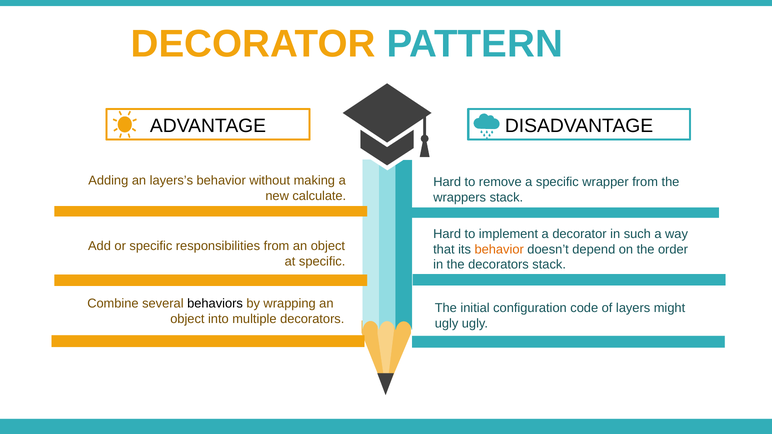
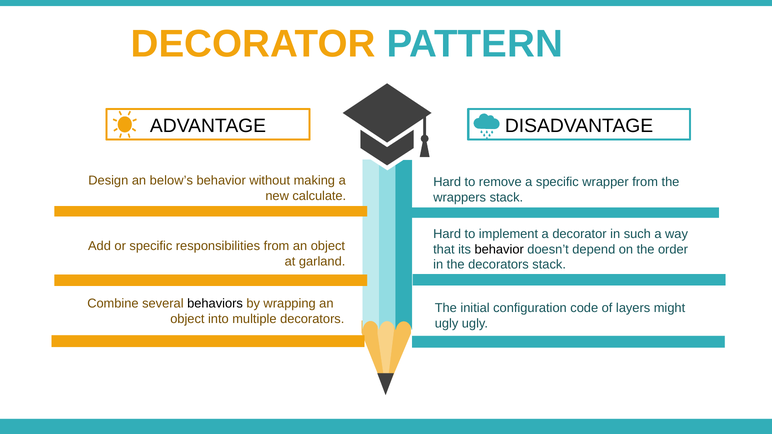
Adding: Adding -> Design
layers’s: layers’s -> below’s
behavior at (499, 249) colour: orange -> black
at specific: specific -> garland
